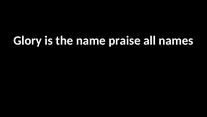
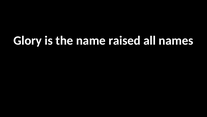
praise: praise -> raised
